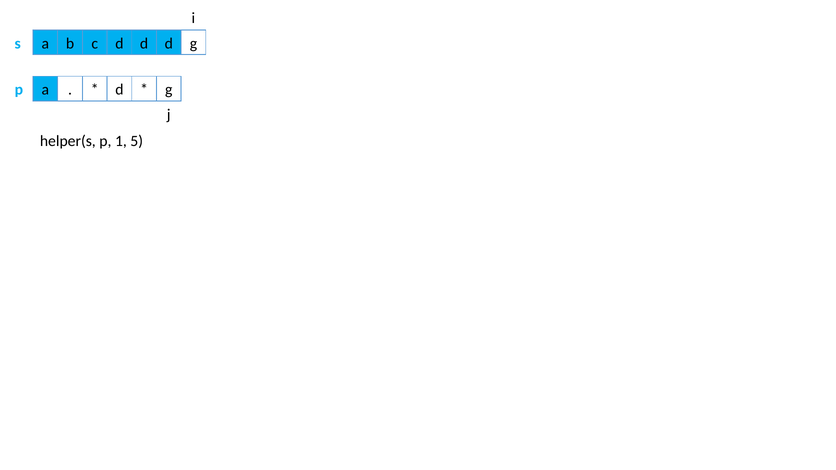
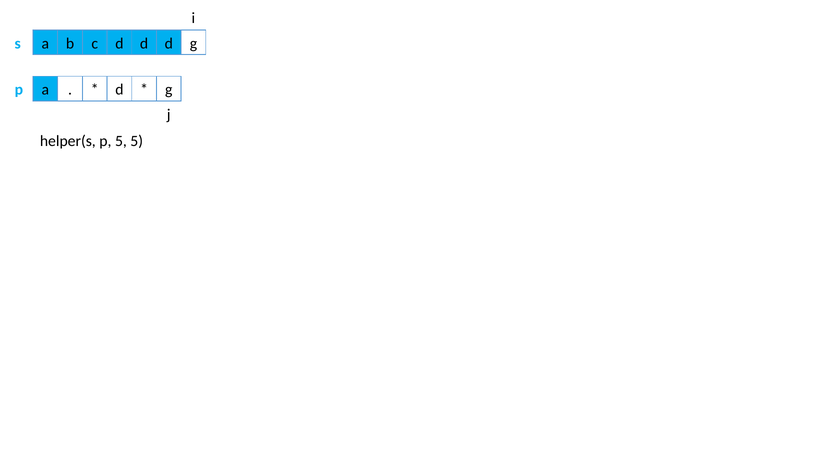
p 1: 1 -> 5
